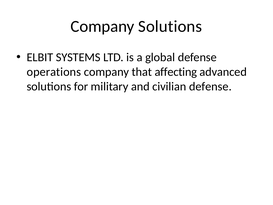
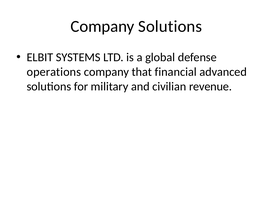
affecting: affecting -> financial
civilian defense: defense -> revenue
